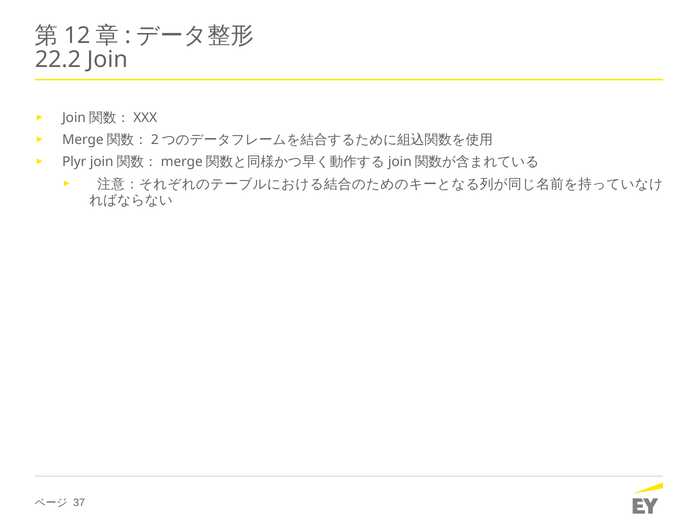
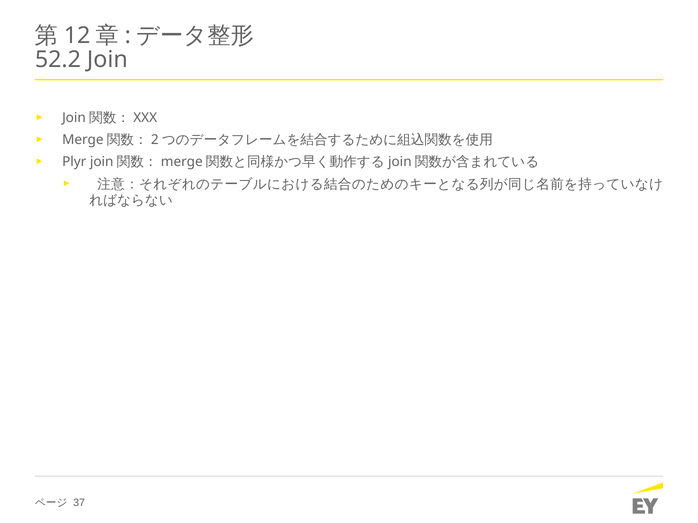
22.2: 22.2 -> 52.2
